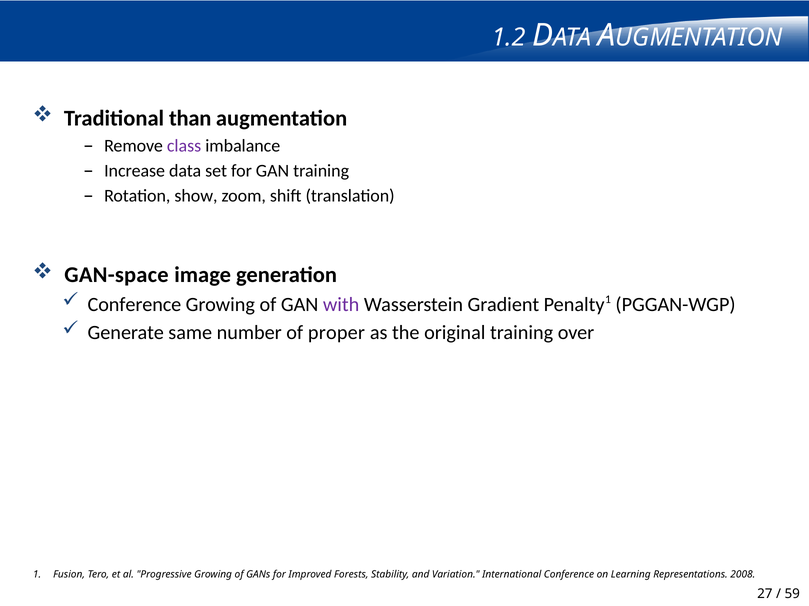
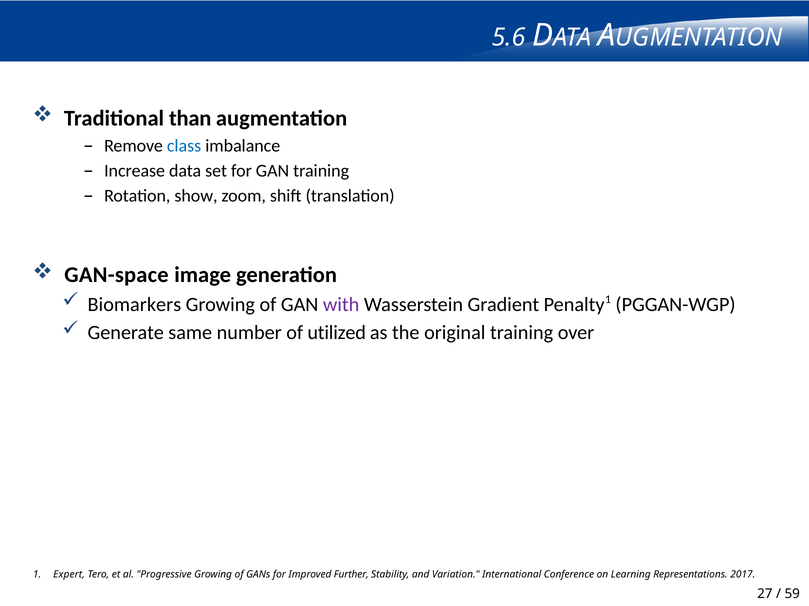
1.2: 1.2 -> 5.6
class colour: purple -> blue
Conference at (134, 305): Conference -> Biomarkers
proper: proper -> utilized
Fusion: Fusion -> Expert
Forests: Forests -> Further
2008: 2008 -> 2017
